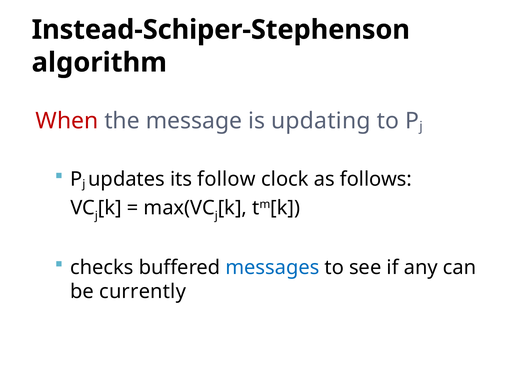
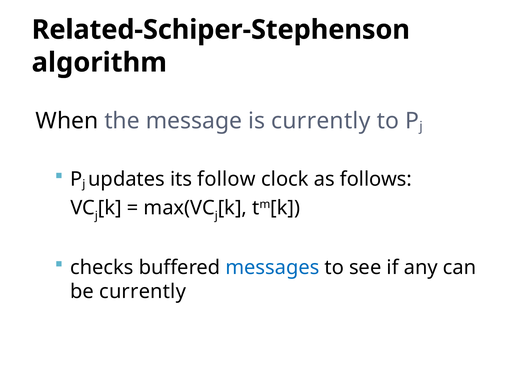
Instead-Schiper-Stephenson: Instead-Schiper-Stephenson -> Related-Schiper-Stephenson
When colour: red -> black
is updating: updating -> currently
